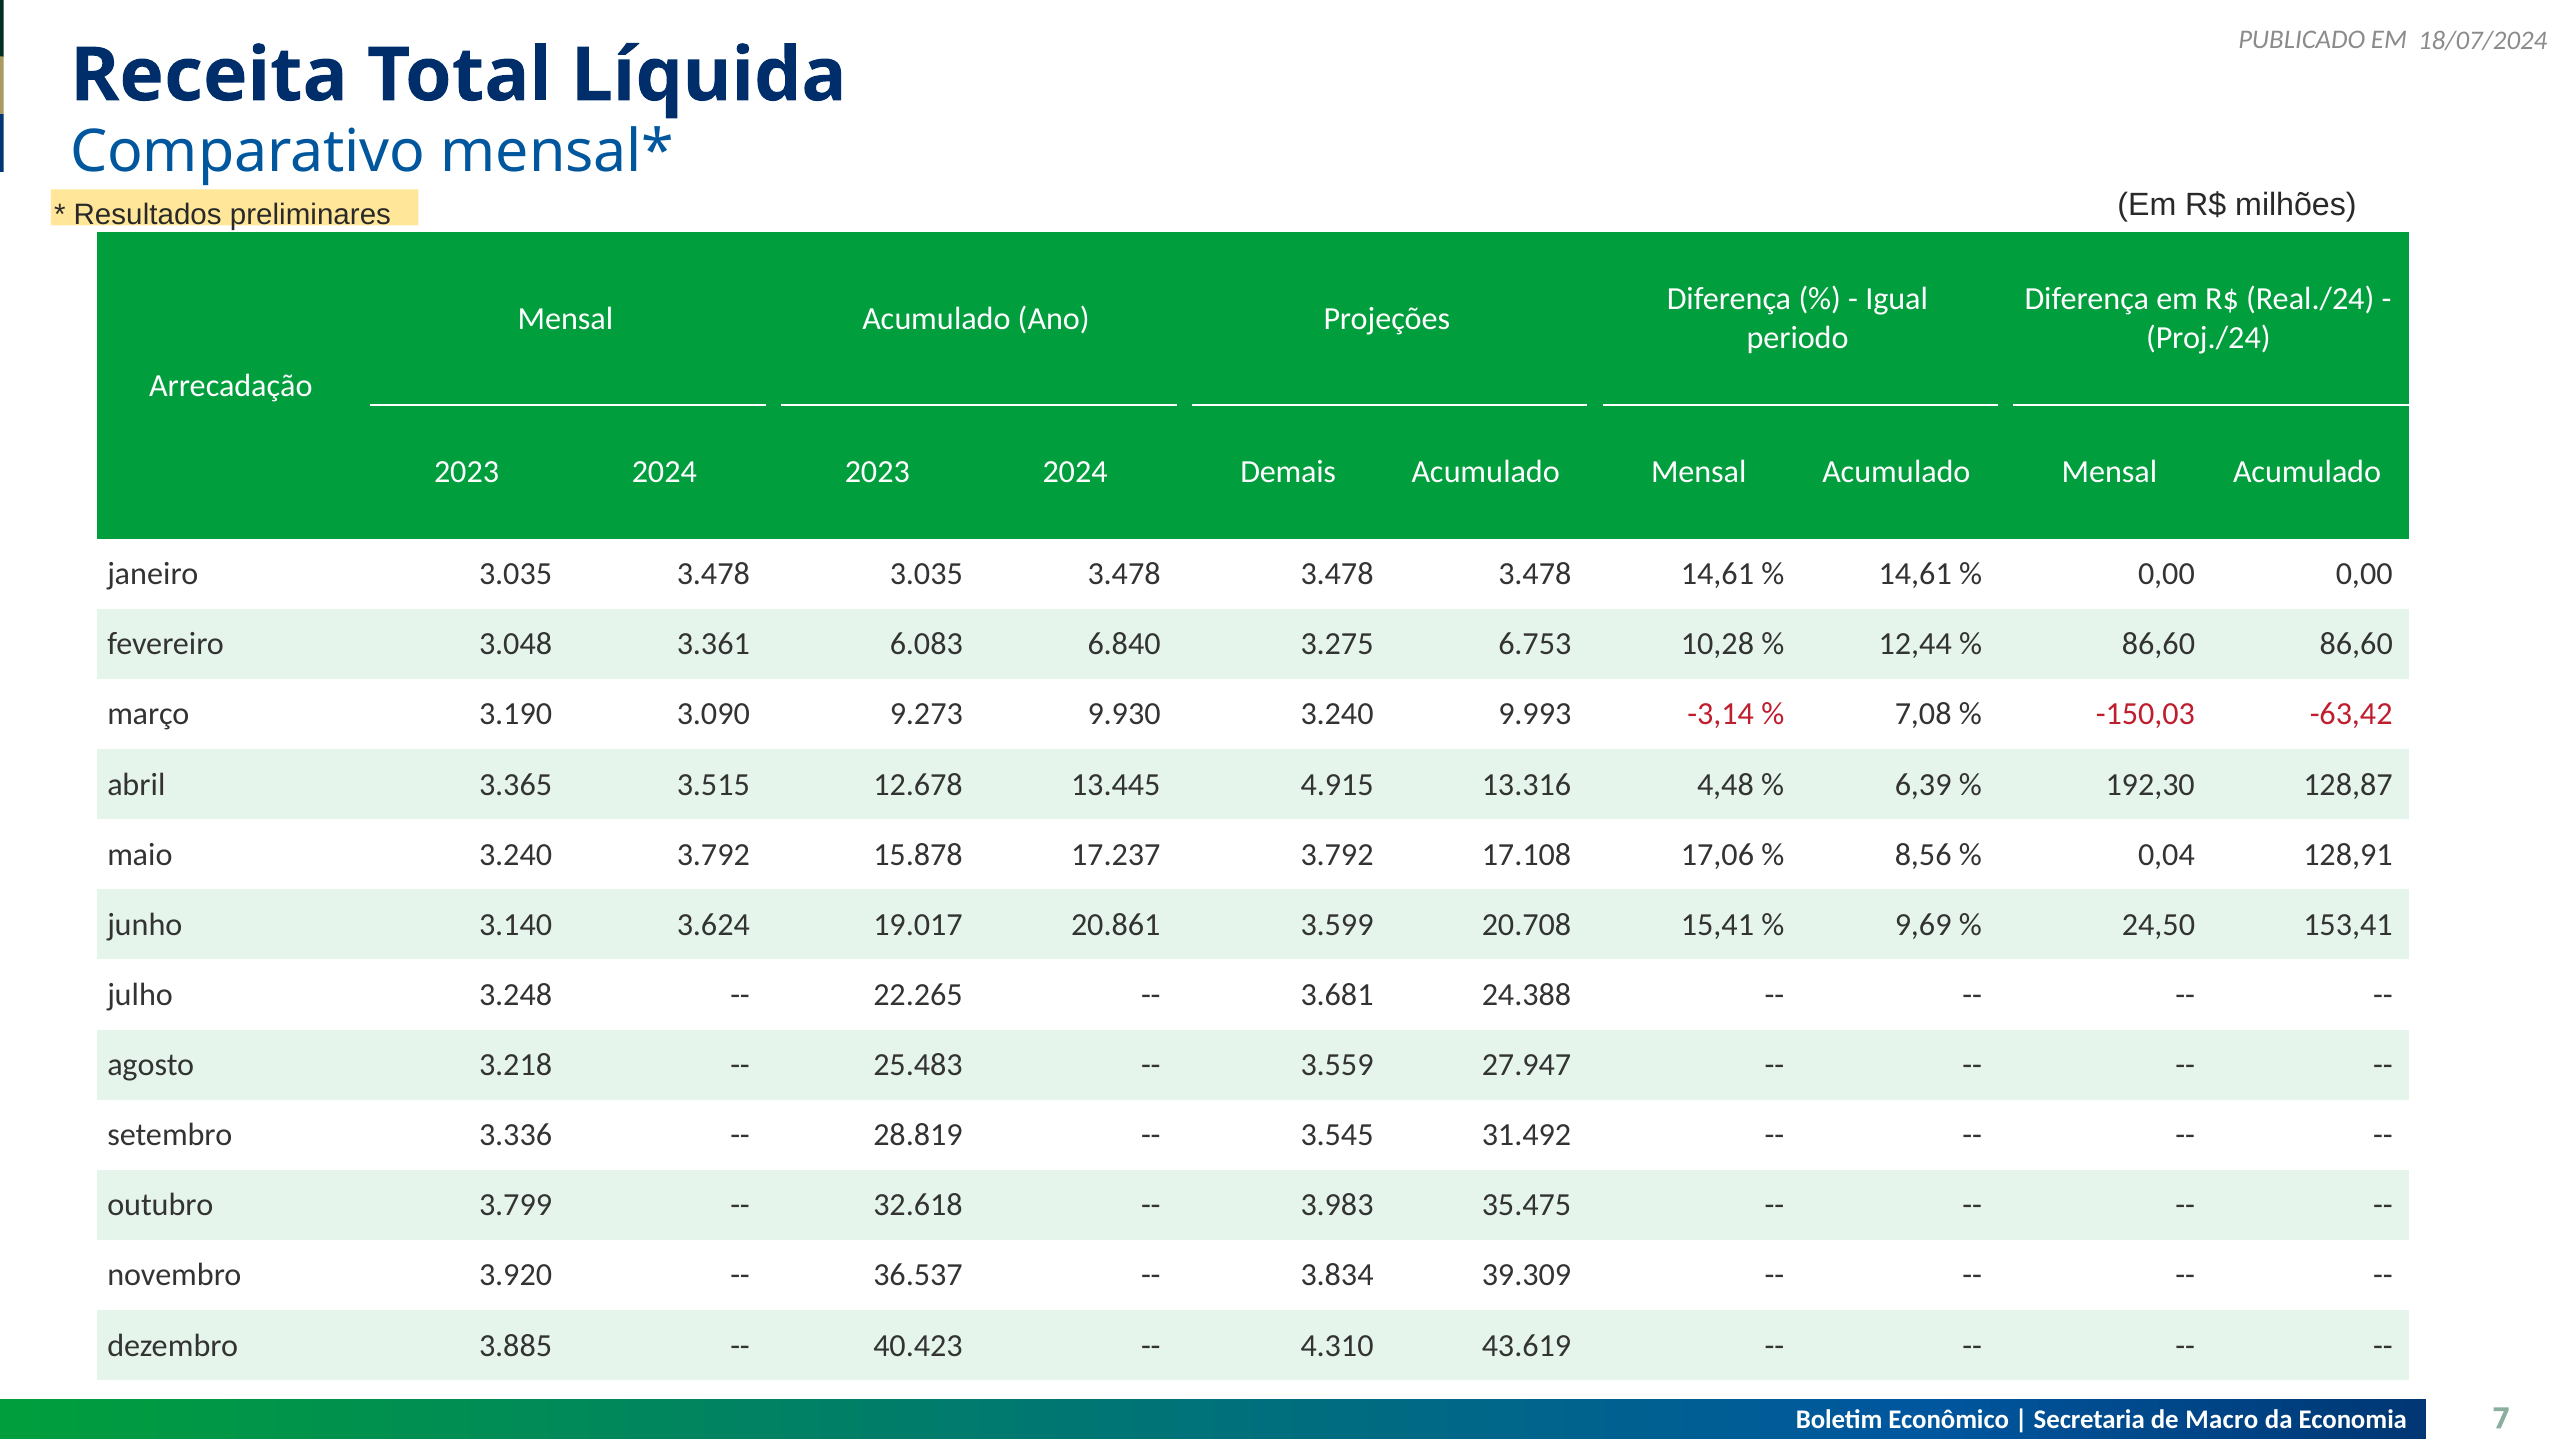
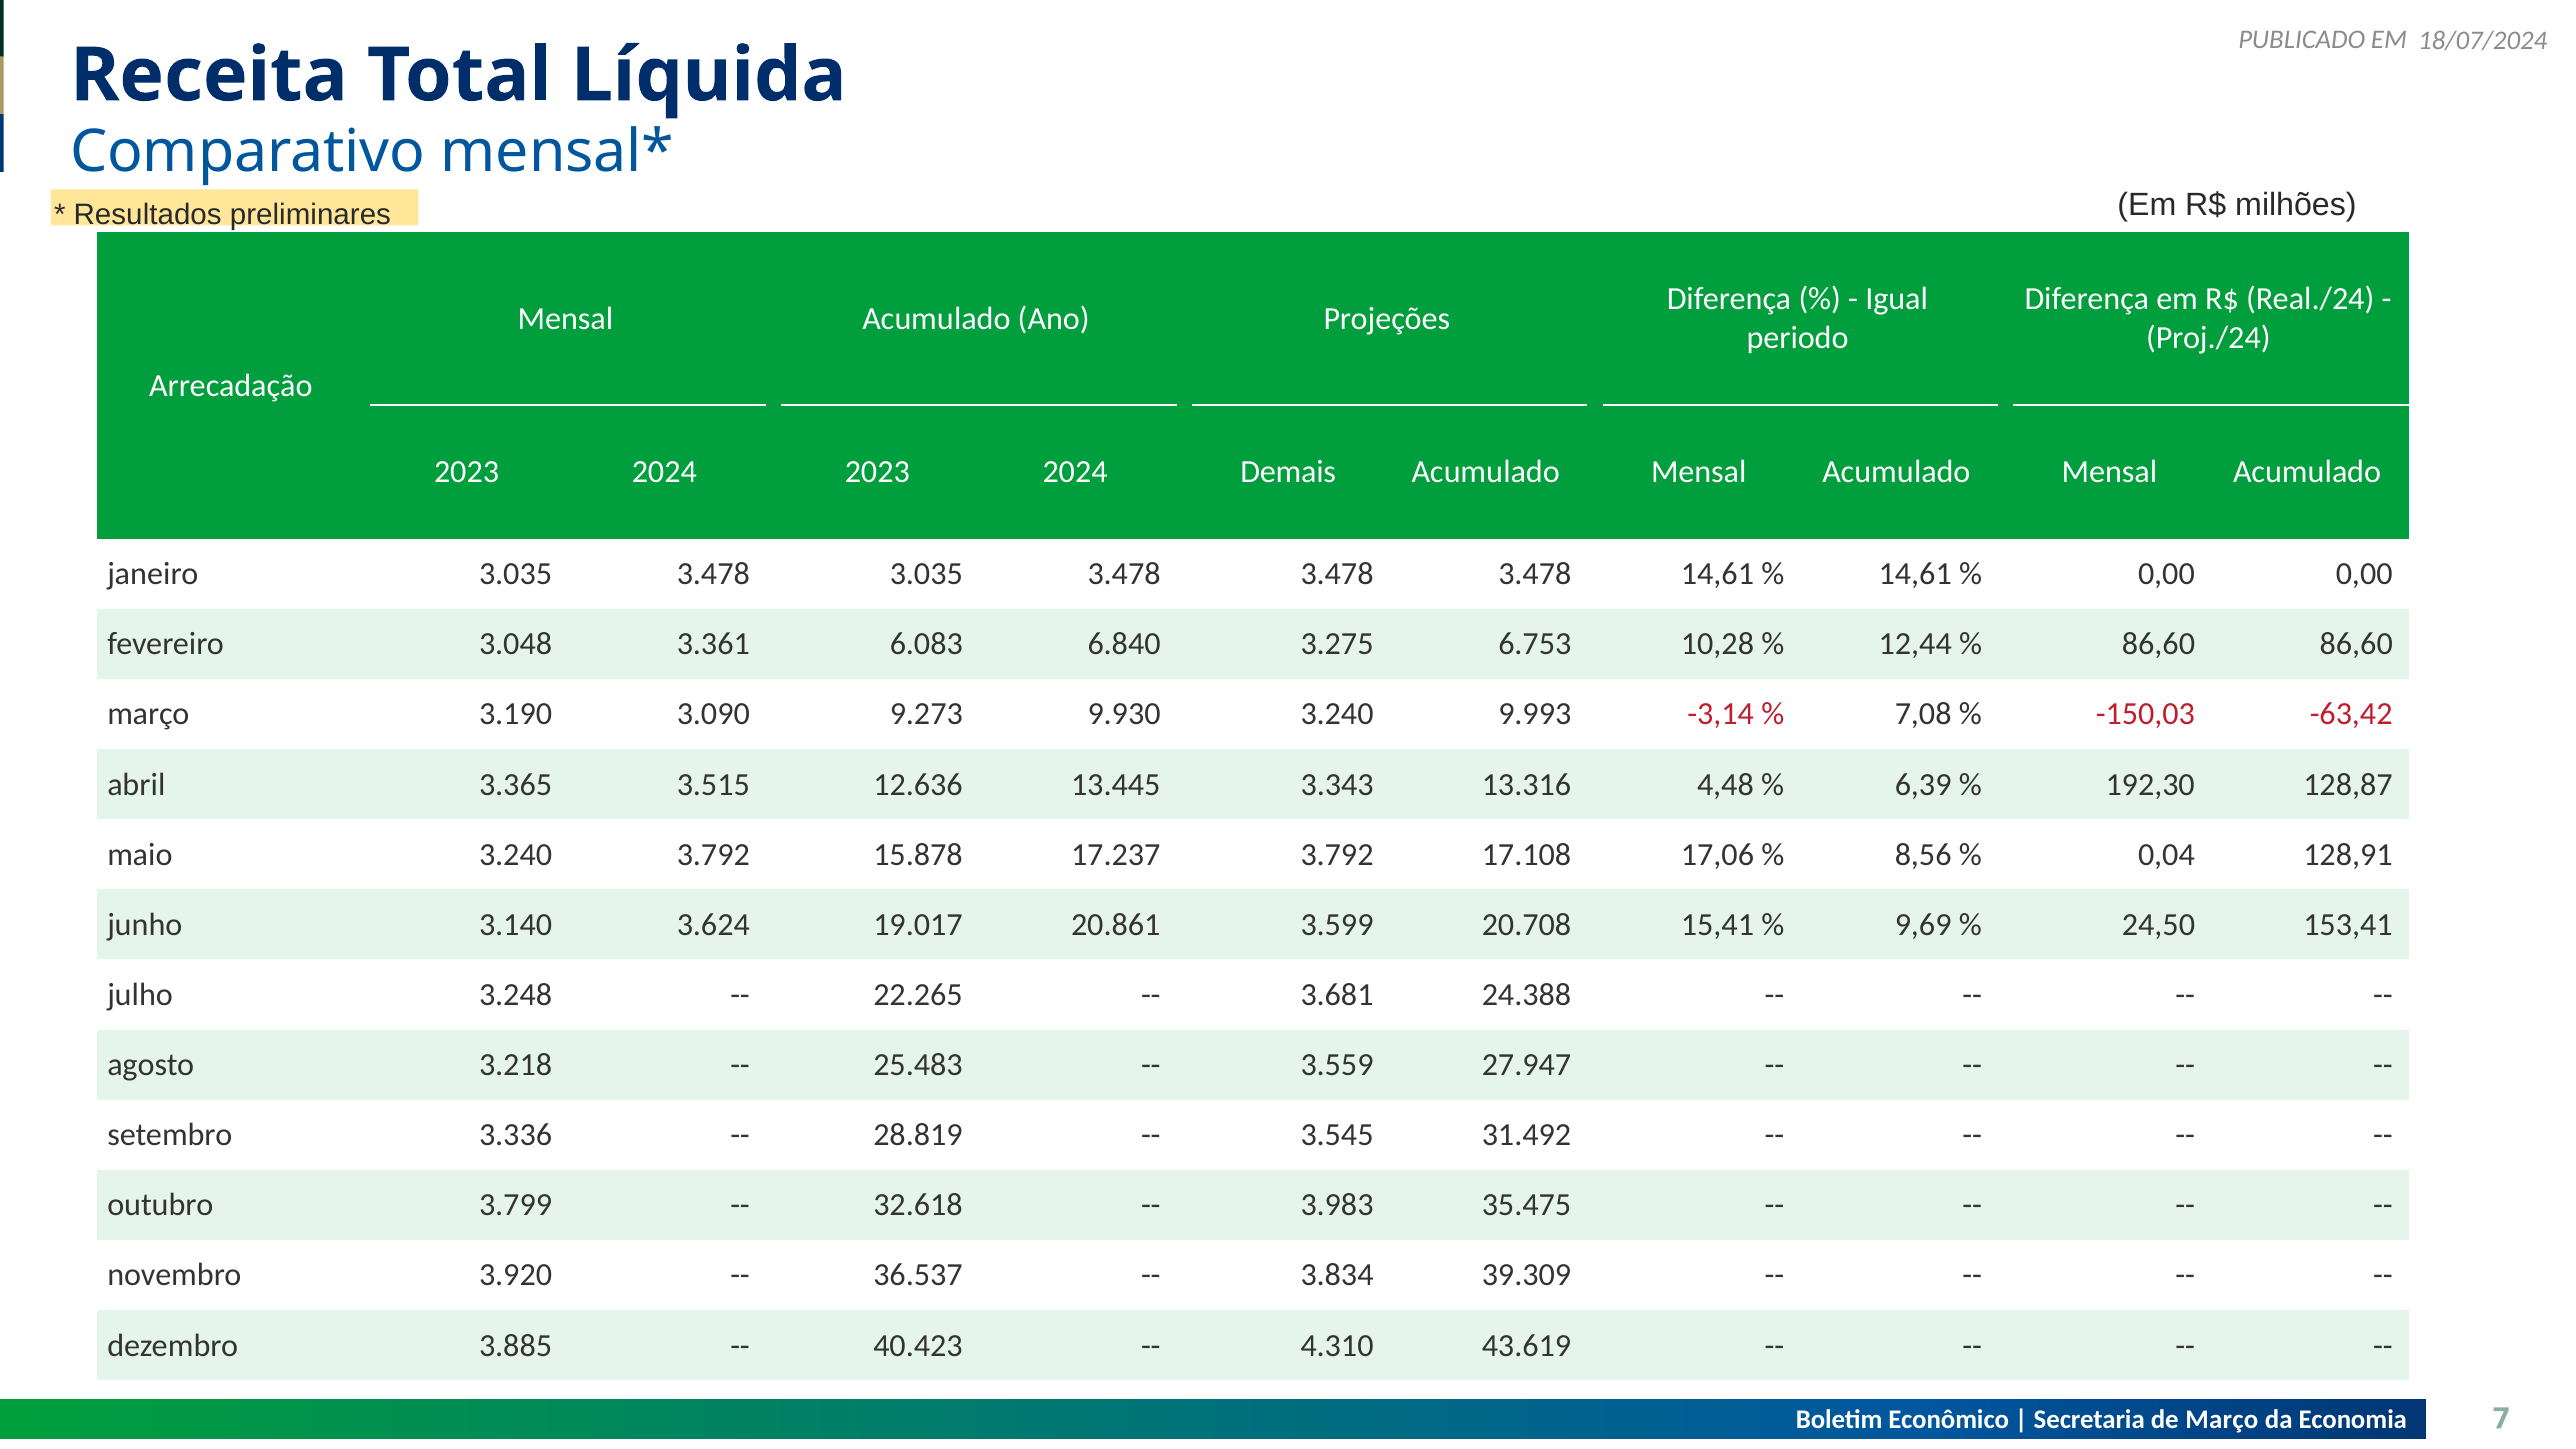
12.678: 12.678 -> 12.636
4.915: 4.915 -> 3.343
de Macro: Macro -> Março
